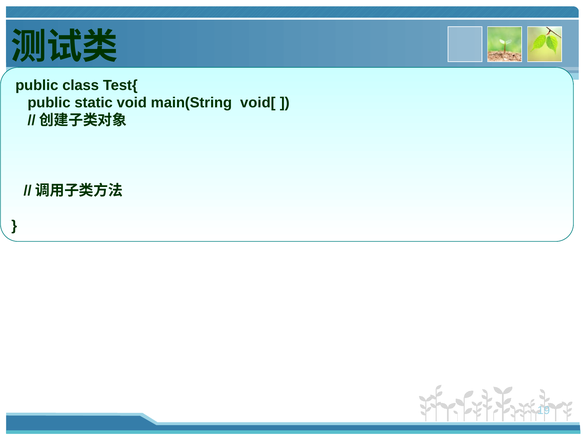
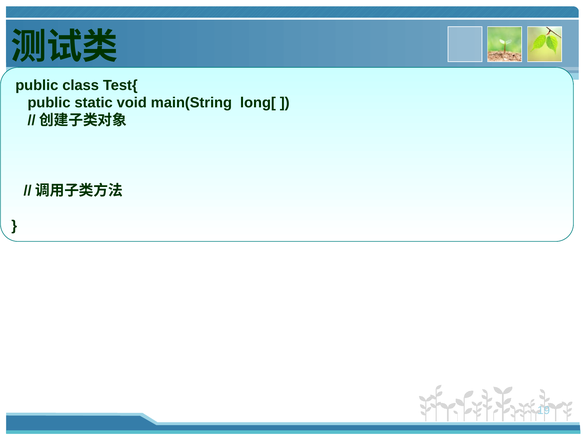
void[: void[ -> long[
